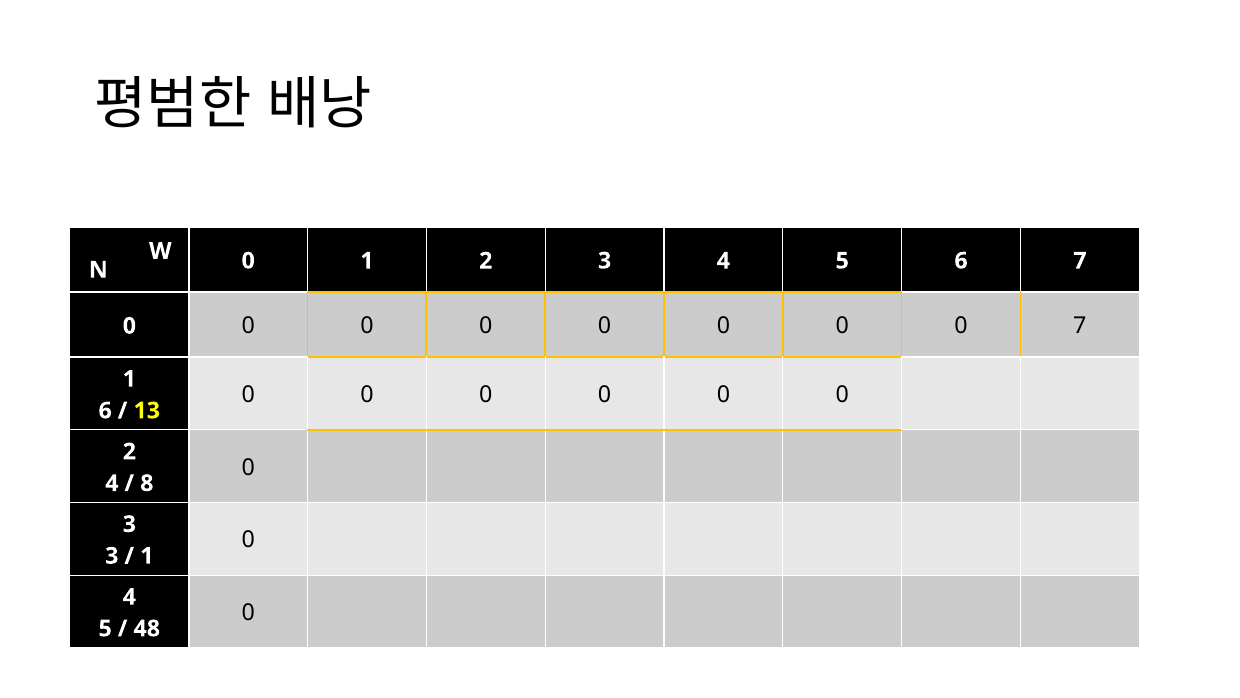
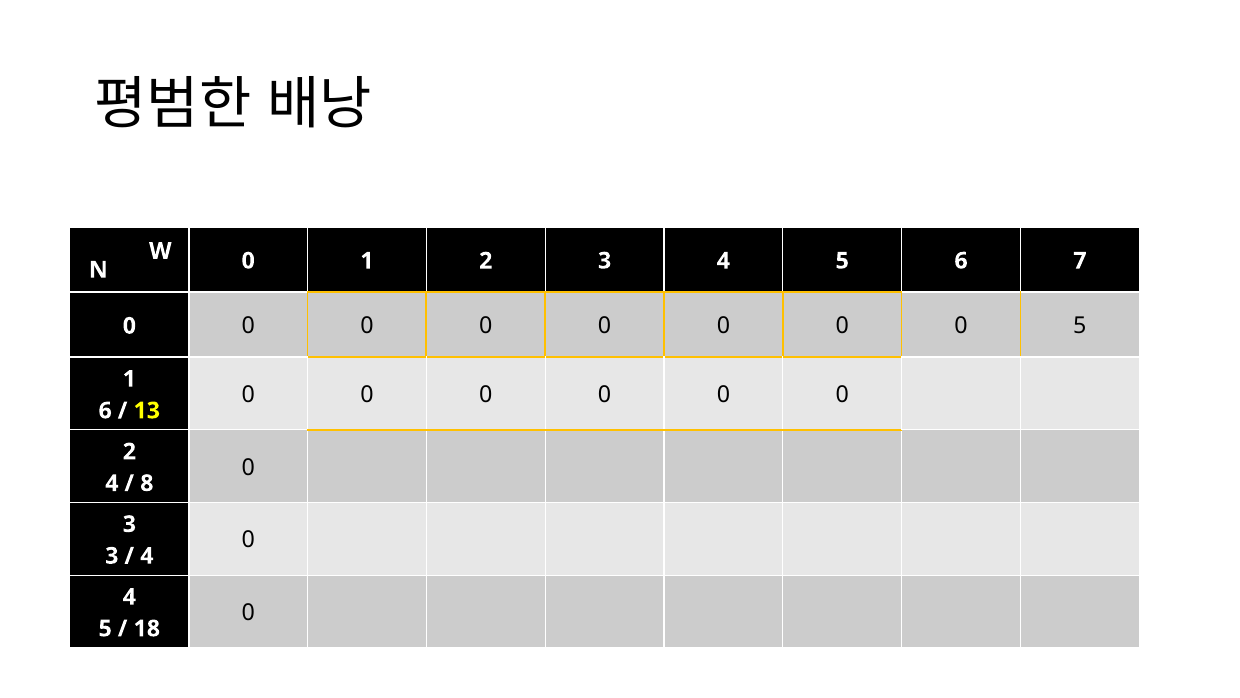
0 7: 7 -> 5
1 at (147, 556): 1 -> 4
48: 48 -> 18
